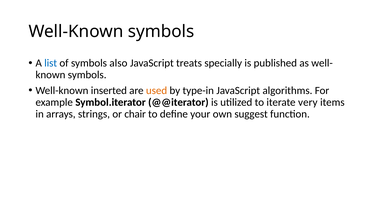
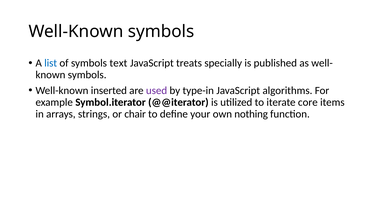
also: also -> text
used colour: orange -> purple
very: very -> core
suggest: suggest -> nothing
